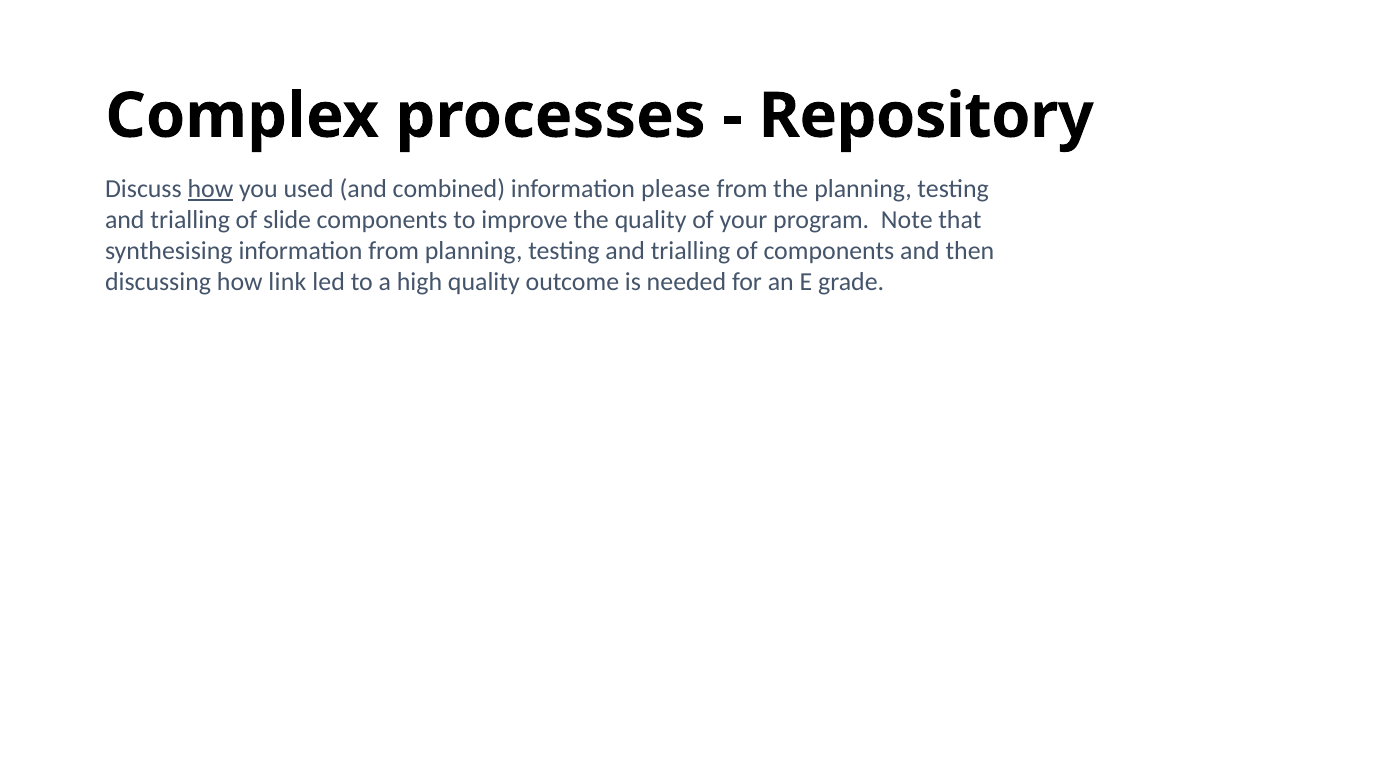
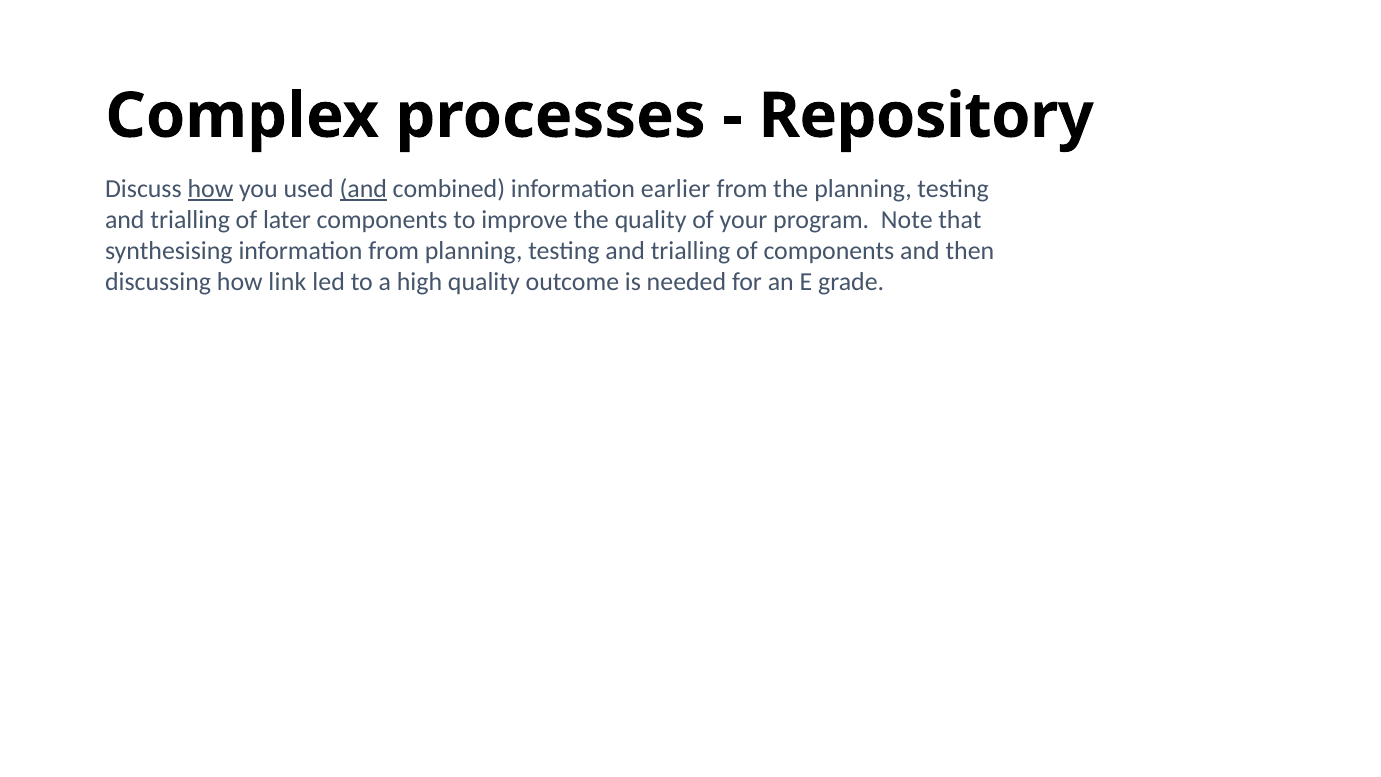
and at (363, 189) underline: none -> present
please: please -> earlier
slide: slide -> later
